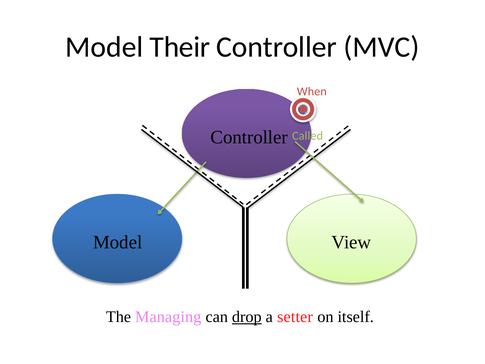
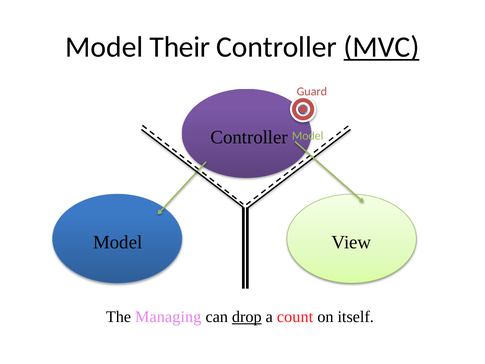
MVC underline: none -> present
When: When -> Guard
Called at (308, 136): Called -> Model
setter: setter -> count
